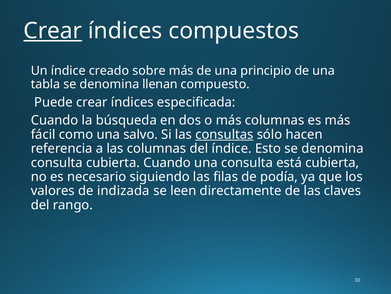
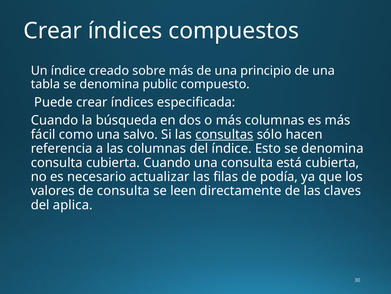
Crear at (53, 31) underline: present -> none
llenan: llenan -> public
siguiendo: siguiendo -> actualizar
de indizada: indizada -> consulta
rango: rango -> aplica
